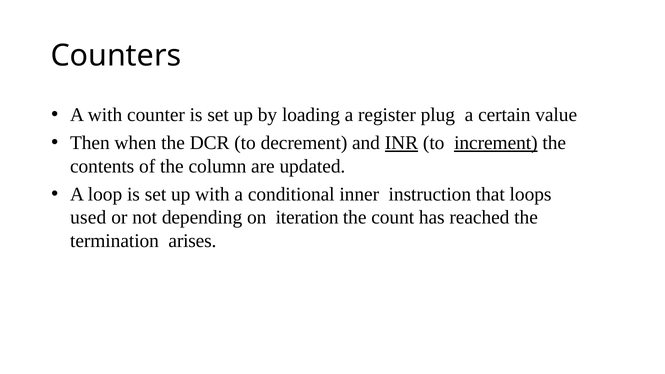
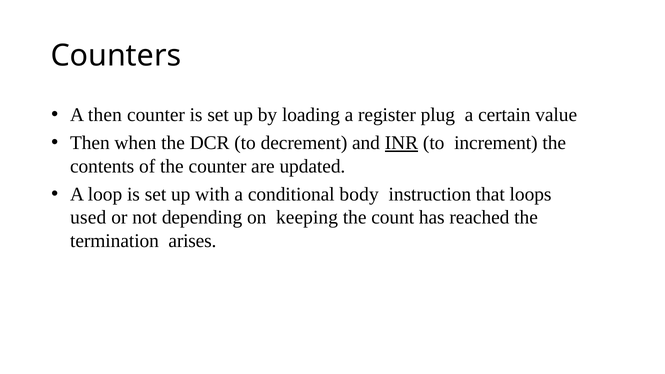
A with: with -> then
increment underline: present -> none
the column: column -> counter
inner: inner -> body
iteration: iteration -> keeping
